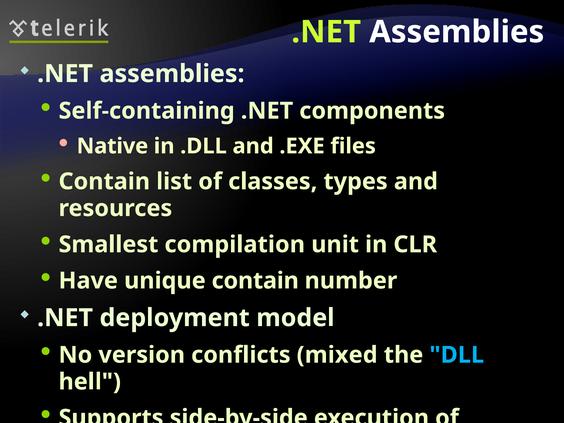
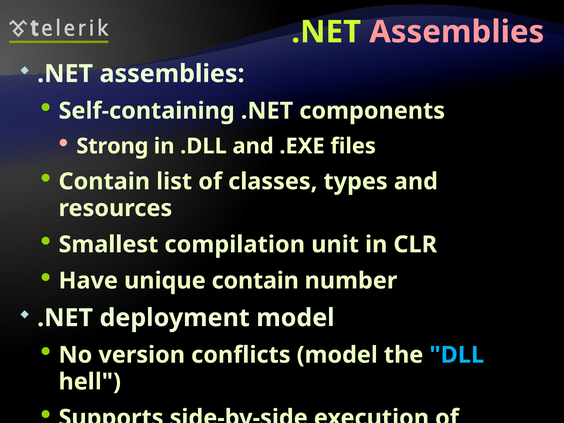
Assemblies at (457, 32) colour: white -> pink
Native: Native -> Strong
conflicts mixed: mixed -> model
